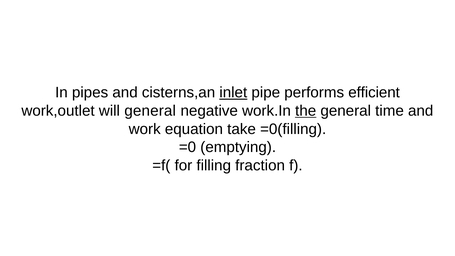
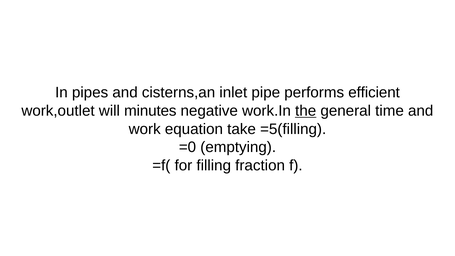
inlet underline: present -> none
will general: general -> minutes
=0(filling: =0(filling -> =5(filling
